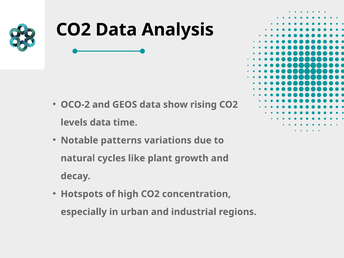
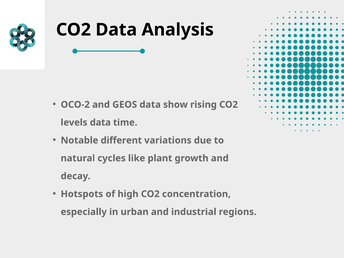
patterns: patterns -> different
